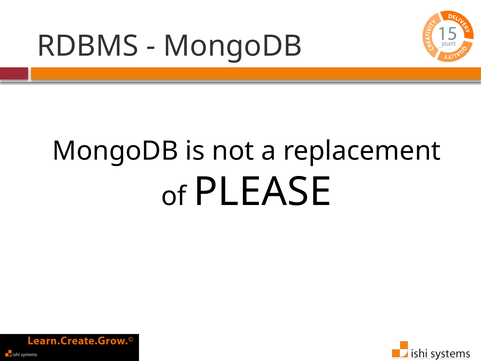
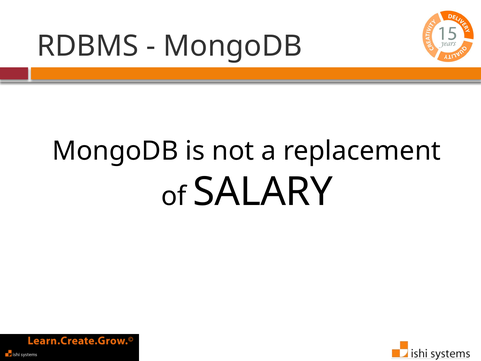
PLEASE: PLEASE -> SALARY
